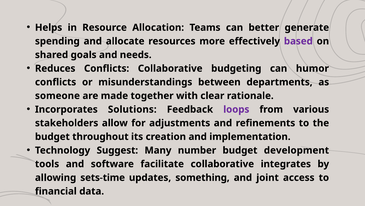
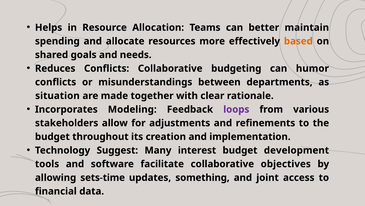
generate: generate -> maintain
based colour: purple -> orange
someone: someone -> situation
Solutions: Solutions -> Modeling
number: number -> interest
integrates: integrates -> objectives
